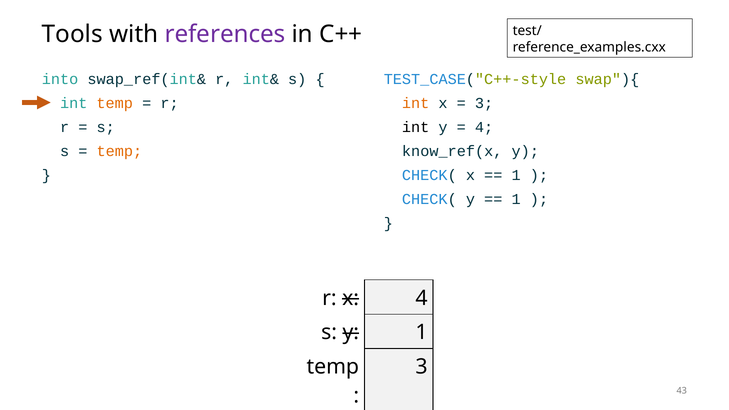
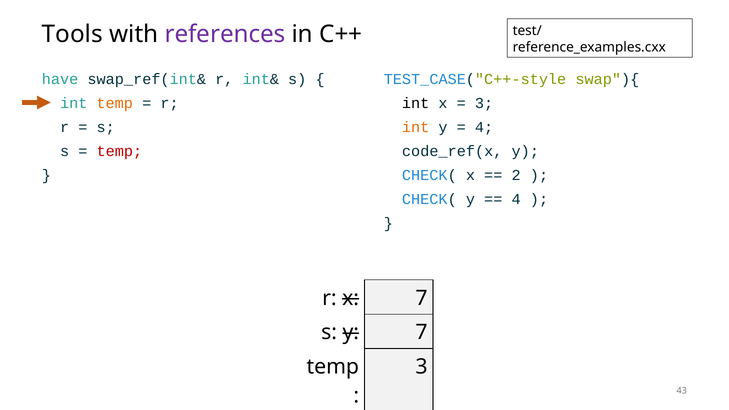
into: into -> have
int at (416, 103) colour: orange -> black
int at (416, 127) colour: black -> orange
temp at (119, 151) colour: orange -> red
know_ref(x: know_ref(x -> code_ref(x
1 at (516, 175): 1 -> 2
1 at (516, 199): 1 -> 4
x 4: 4 -> 7
y 1: 1 -> 7
